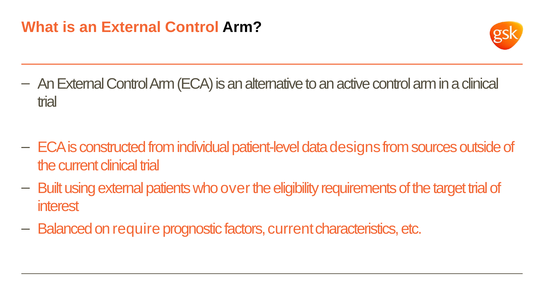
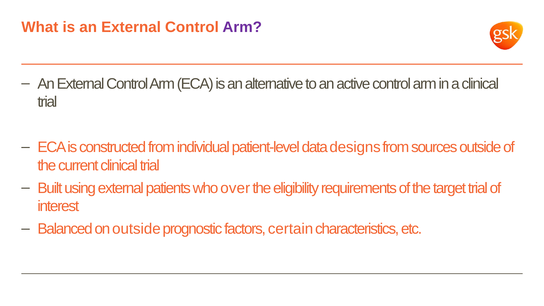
Arm at (242, 27) colour: black -> purple
on require: require -> outside
factors current: current -> certain
